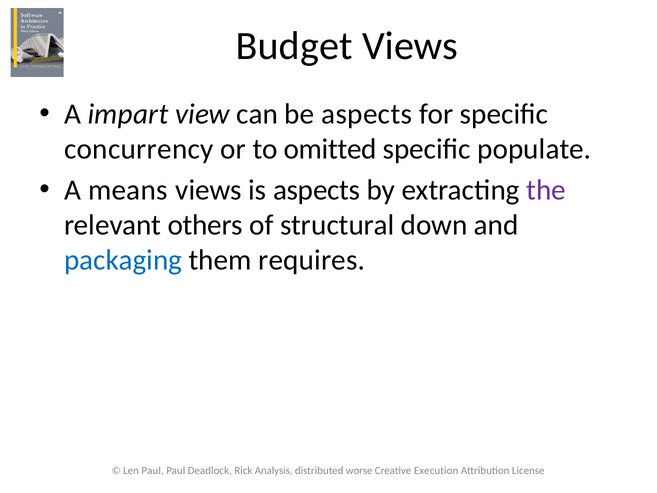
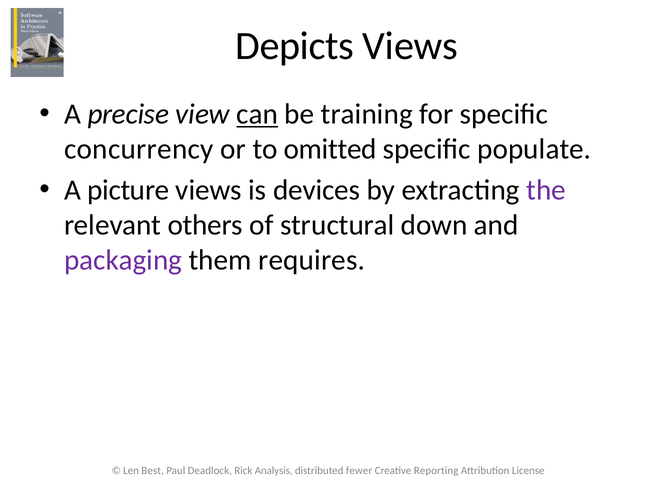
Budget: Budget -> Depicts
impart: impart -> precise
can underline: none -> present
be aspects: aspects -> training
means: means -> picture
is aspects: aspects -> devices
packaging colour: blue -> purple
Len Paul: Paul -> Best
worse: worse -> fewer
Execution: Execution -> Reporting
